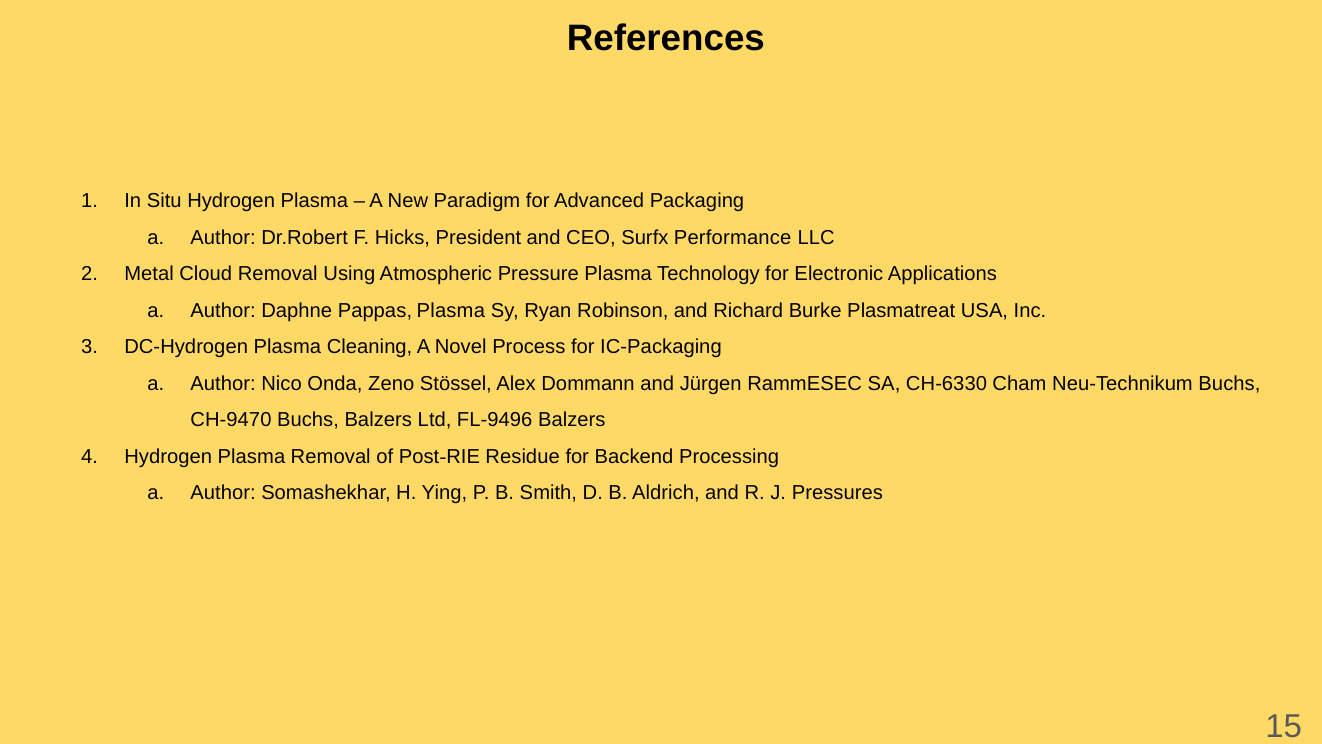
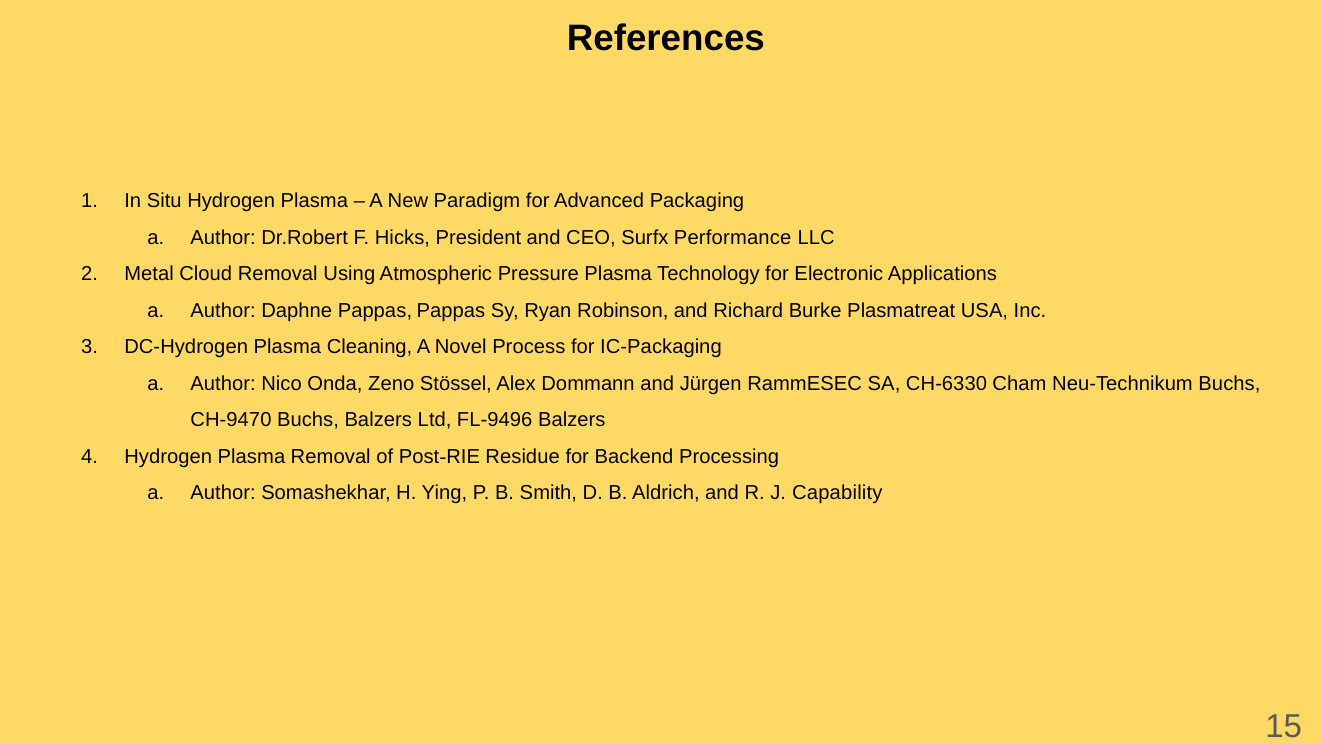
Pappas Plasma: Plasma -> Pappas
Pressures: Pressures -> Capability
